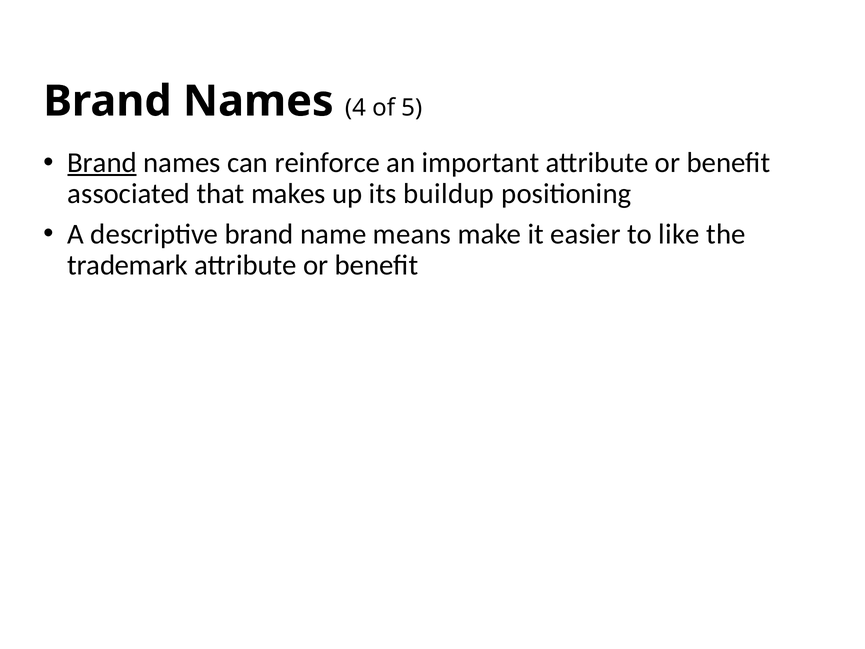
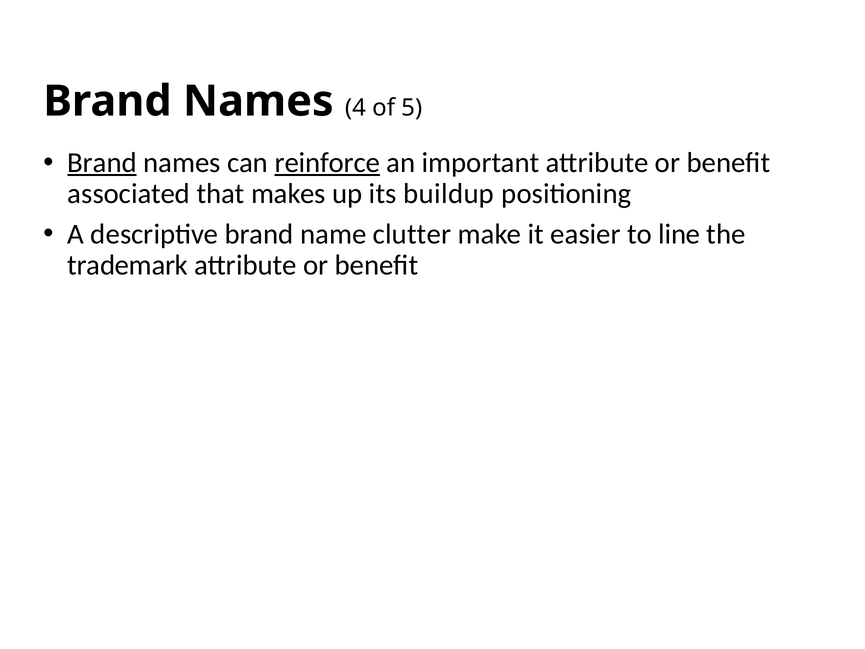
reinforce underline: none -> present
means: means -> clutter
like: like -> line
